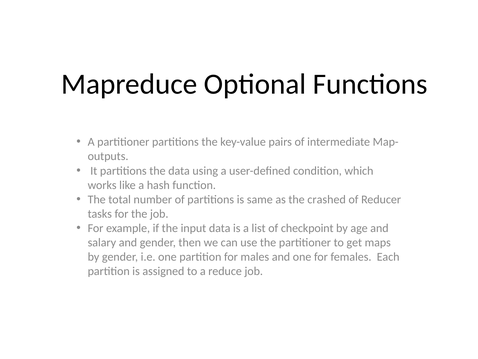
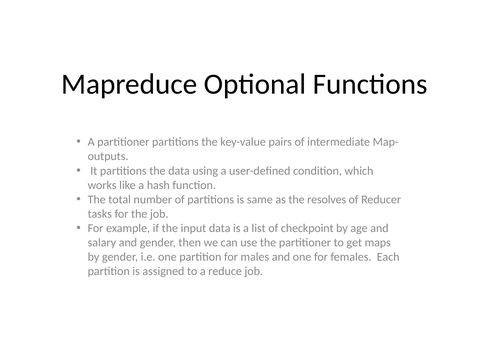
crashed: crashed -> resolves
